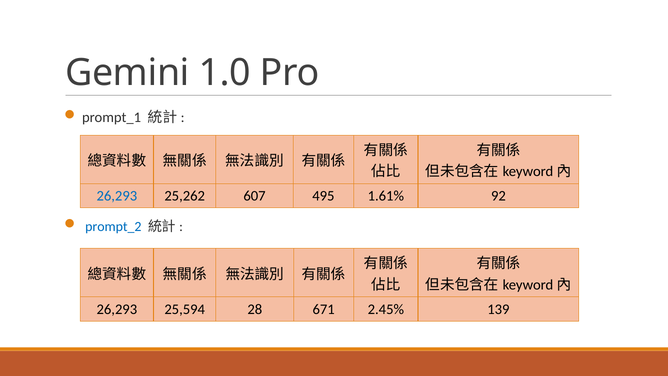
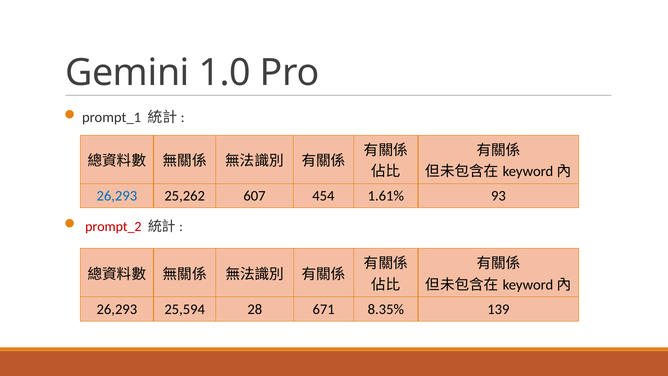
495: 495 -> 454
92: 92 -> 93
prompt_2 colour: blue -> red
2.45%: 2.45% -> 8.35%
